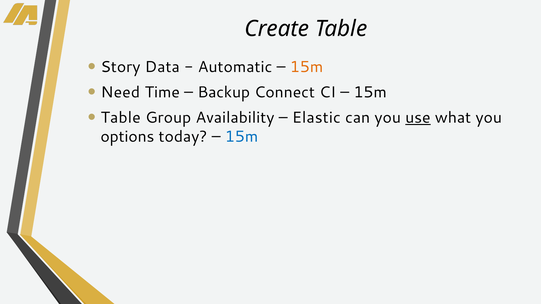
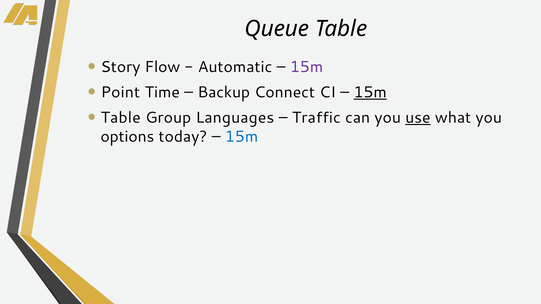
Create: Create -> Queue
Data: Data -> Flow
15m at (307, 67) colour: orange -> purple
Need: Need -> Point
15m at (370, 92) underline: none -> present
Availability: Availability -> Languages
Elastic: Elastic -> Traffic
